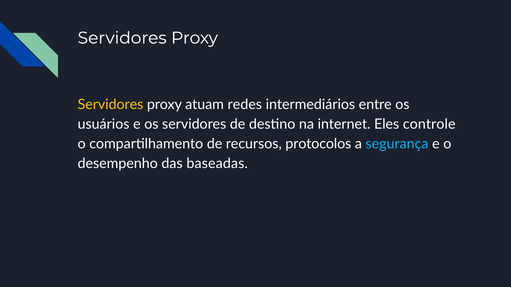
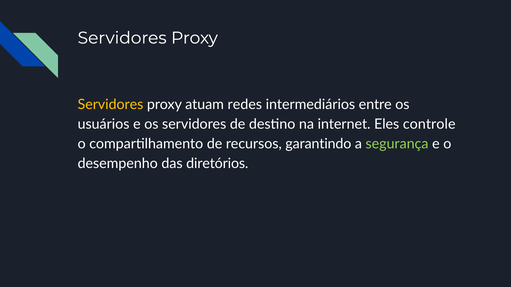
protocolos: protocolos -> garantindo
segurança colour: light blue -> light green
baseadas: baseadas -> diretórios
